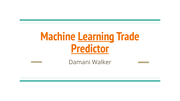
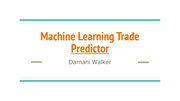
Learning underline: present -> none
